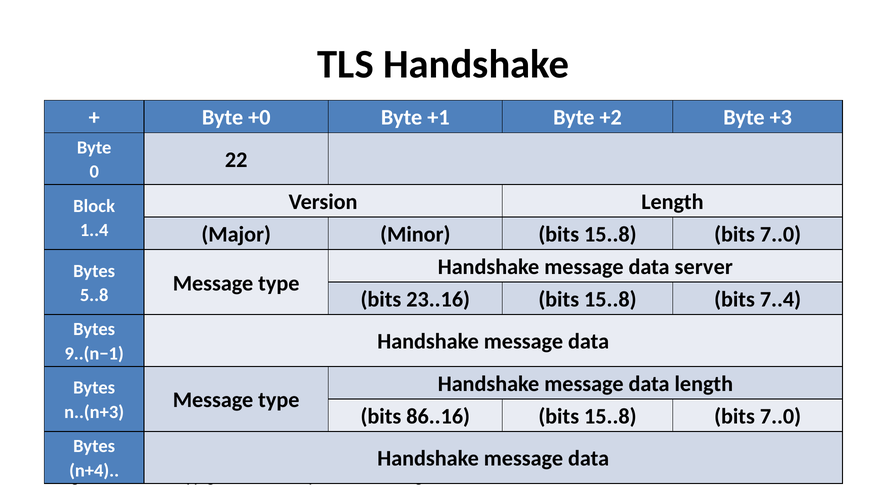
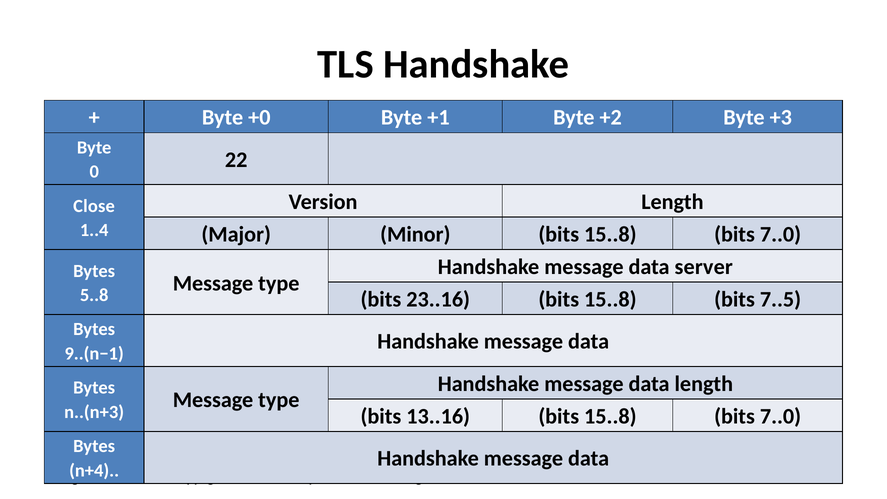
Block: Block -> Close
7..4: 7..4 -> 7..5
86..16: 86..16 -> 13..16
